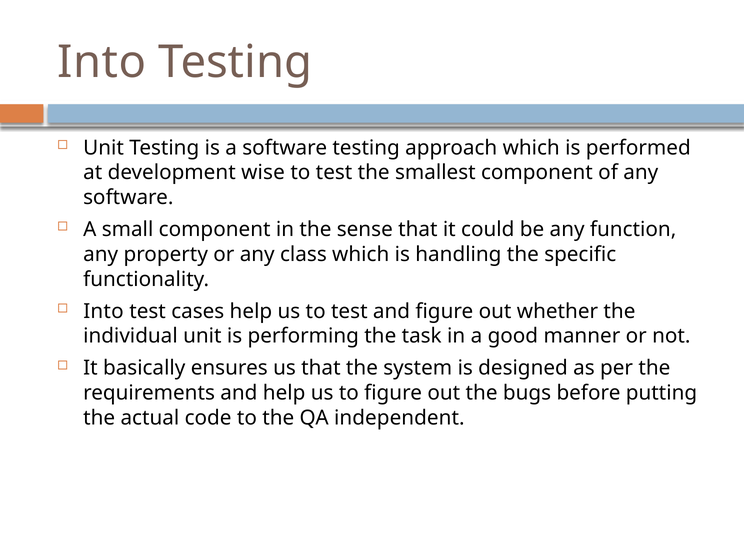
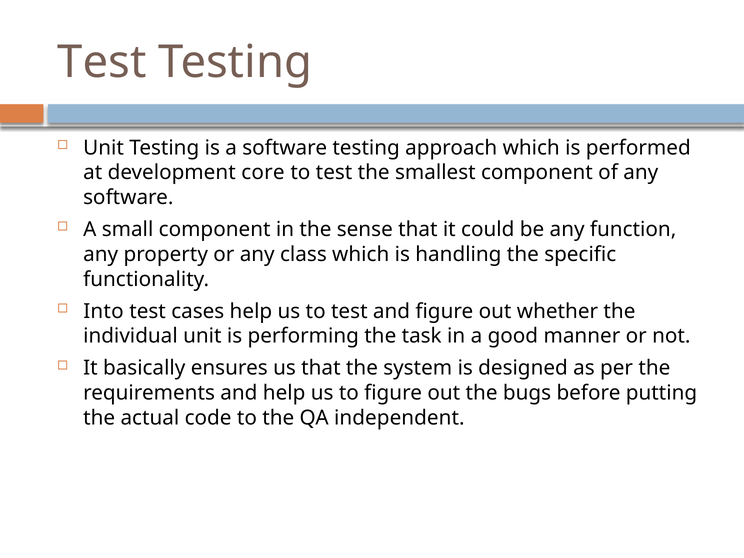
Into at (102, 62): Into -> Test
wise: wise -> core
